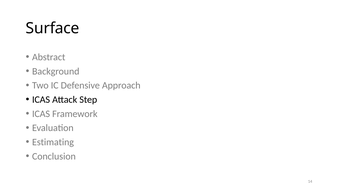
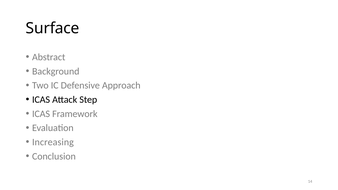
Estimating: Estimating -> Increasing
